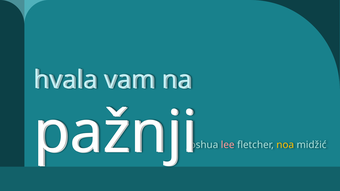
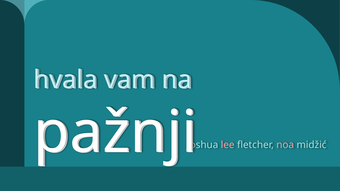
noa colour: yellow -> pink
